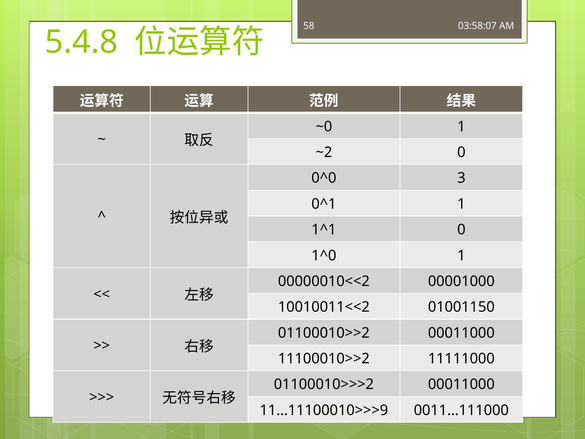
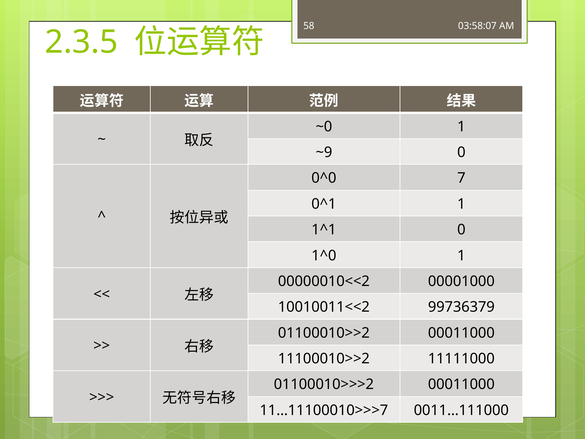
5.4.8: 5.4.8 -> 2.3.5
~2: ~2 -> ~9
3: 3 -> 7
01001150: 01001150 -> 99736379
11…11100010>>>9: 11…11100010>>>9 -> 11…11100010>>>7
